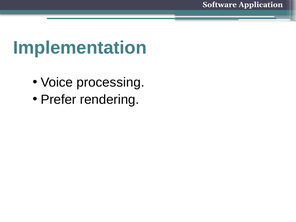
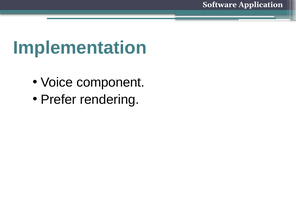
processing: processing -> component
